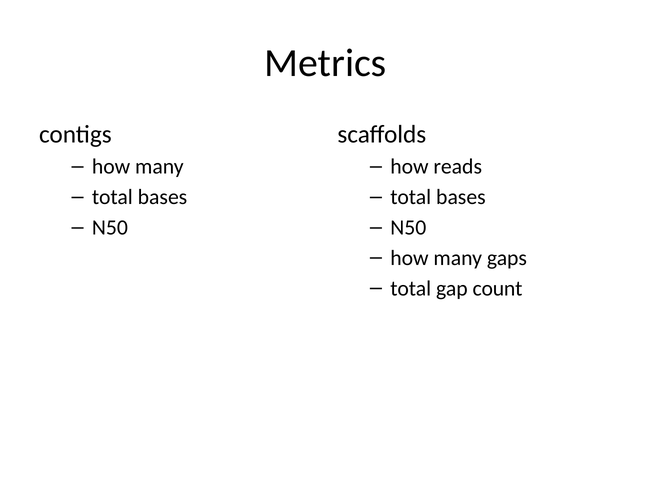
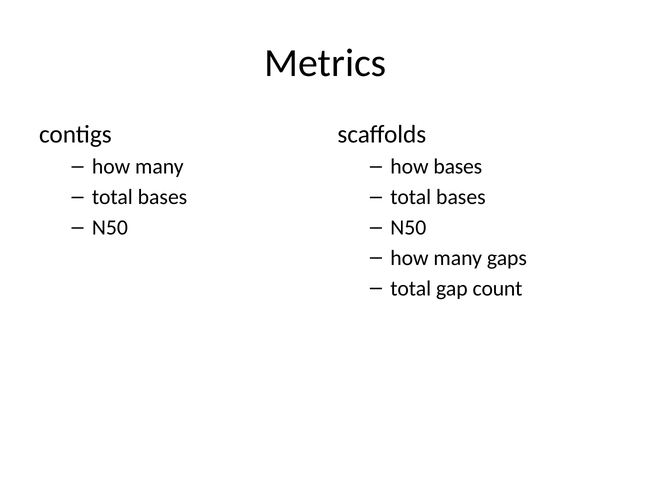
how reads: reads -> bases
